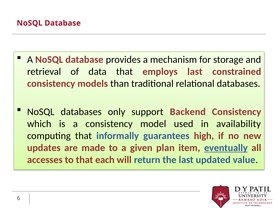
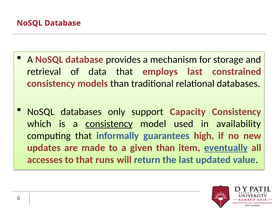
Backend: Backend -> Capacity
consistency at (109, 124) underline: none -> present
given plan: plan -> than
each: each -> runs
